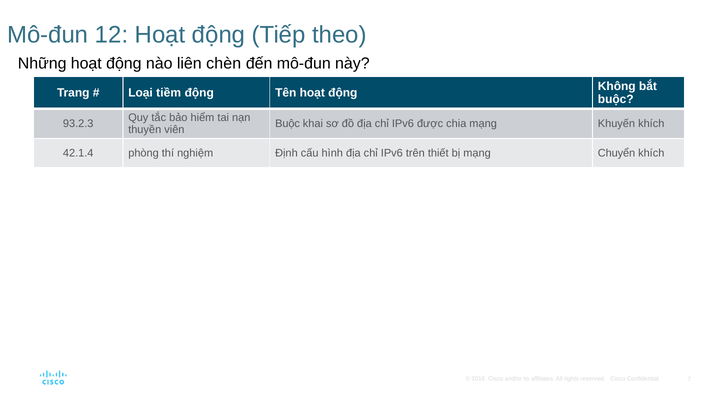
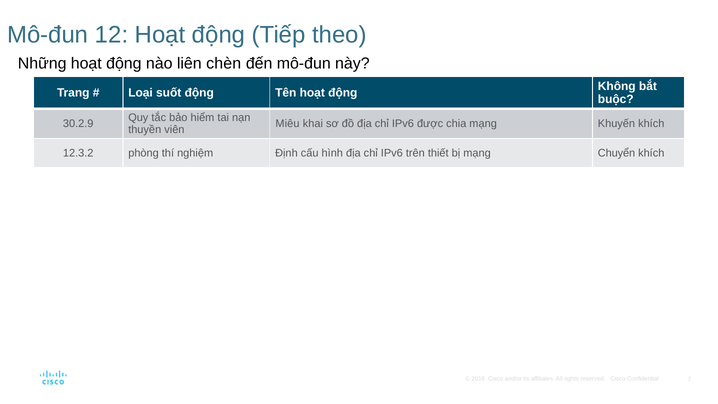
tiềm: tiềm -> suốt
93.2.3: 93.2.3 -> 30.2.9
Buộc at (288, 124): Buộc -> Miêu
42.1.4: 42.1.4 -> 12.3.2
